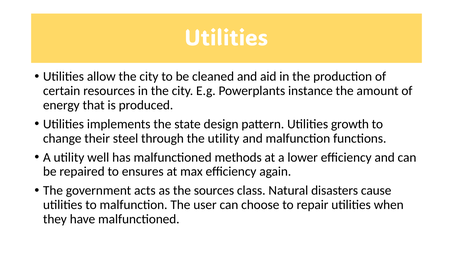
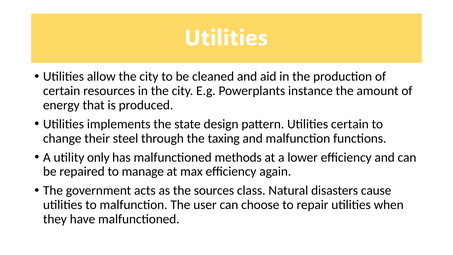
Utilities growth: growth -> certain
the utility: utility -> taxing
well: well -> only
ensures: ensures -> manage
